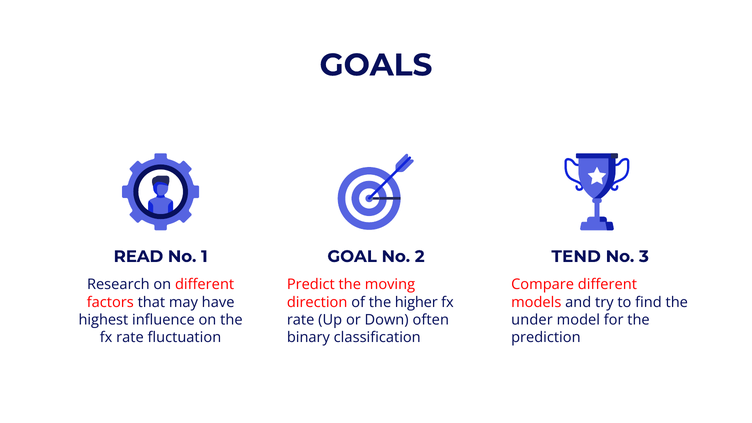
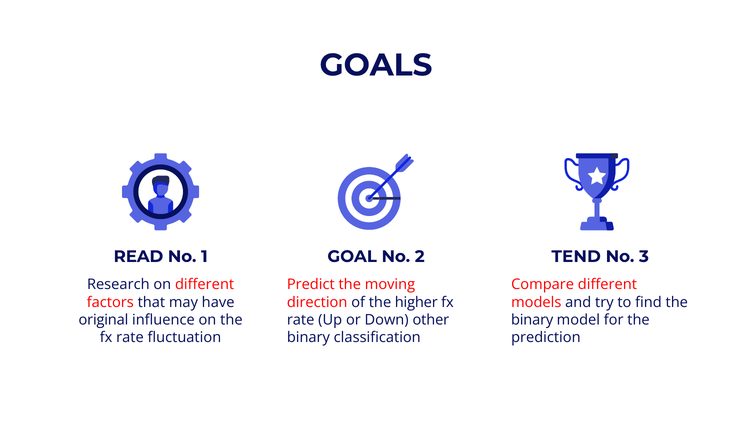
highest: highest -> original
often: often -> other
under at (532, 320): under -> binary
